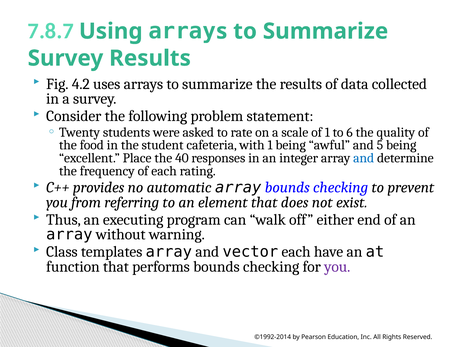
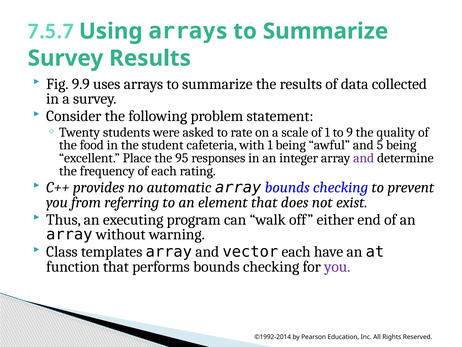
7.8.7: 7.8.7 -> 7.5.7
4.2: 4.2 -> 9.9
6: 6 -> 9
40: 40 -> 95
and at (364, 158) colour: blue -> purple
